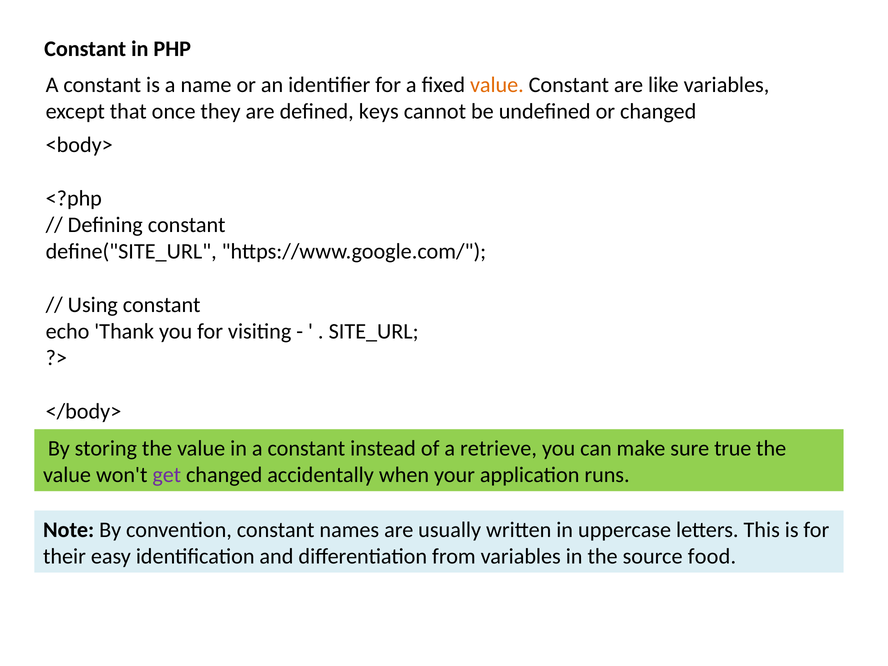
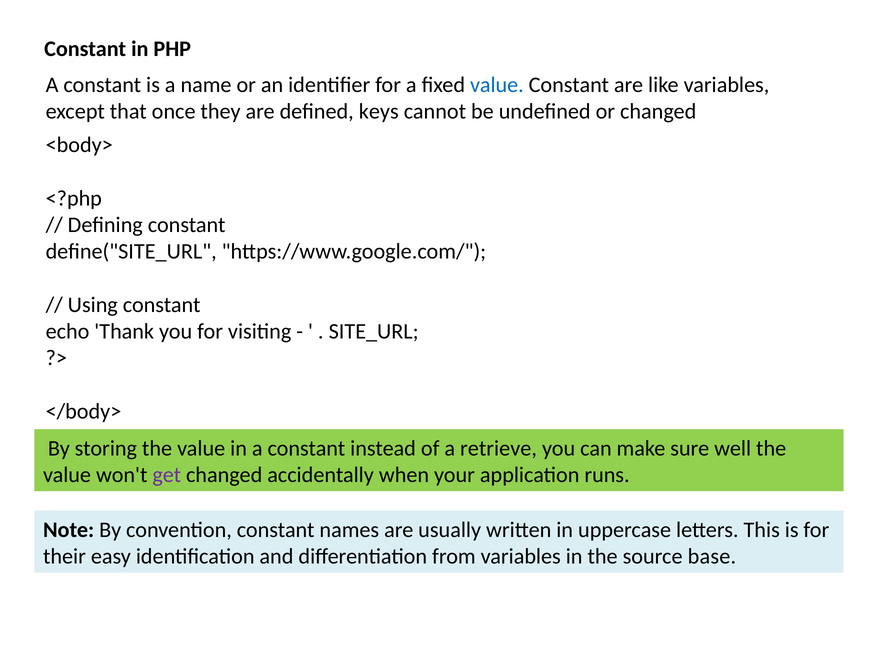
value at (497, 85) colour: orange -> blue
true: true -> well
food: food -> base
